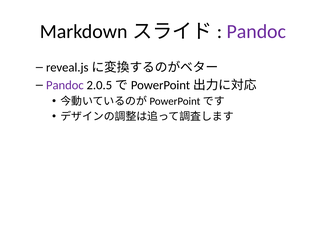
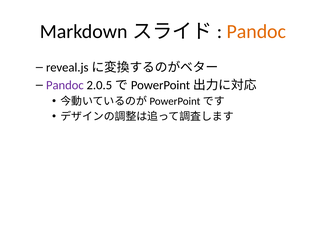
Pandoc at (256, 32) colour: purple -> orange
